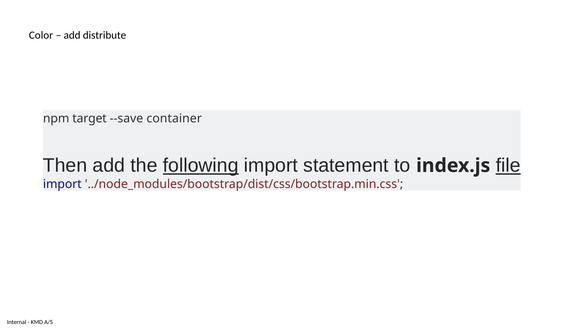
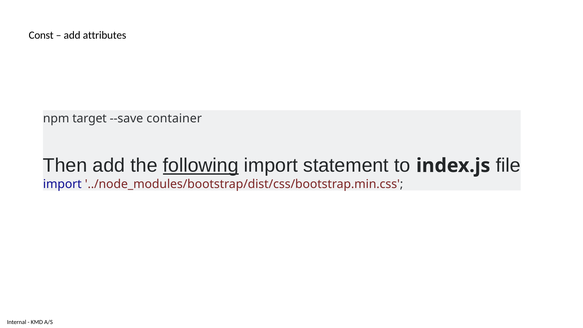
Color: Color -> Const
distribute: distribute -> attributes
file underline: present -> none
